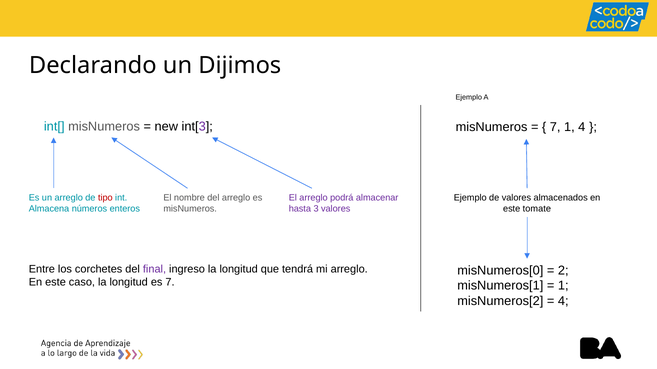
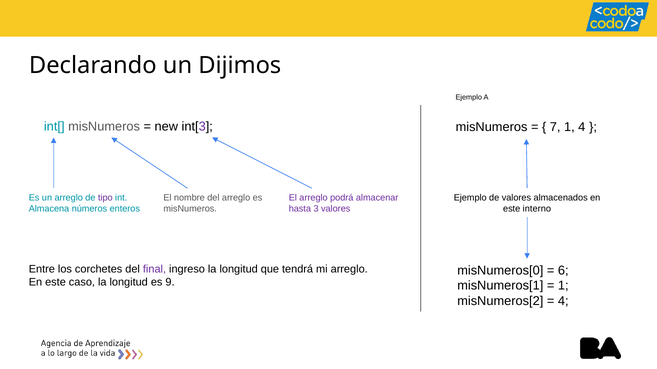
tipo colour: red -> purple
tomate: tomate -> interno
2: 2 -> 6
es 7: 7 -> 9
